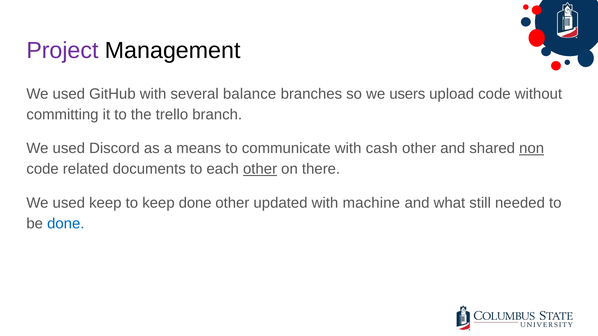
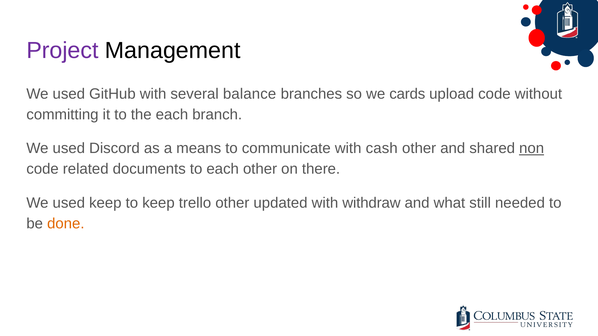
users: users -> cards
the trello: trello -> each
other at (260, 169) underline: present -> none
keep done: done -> trello
machine: machine -> withdraw
done at (66, 224) colour: blue -> orange
